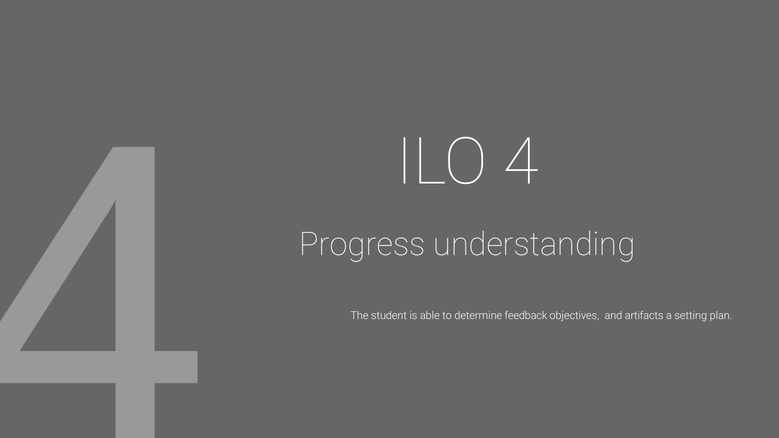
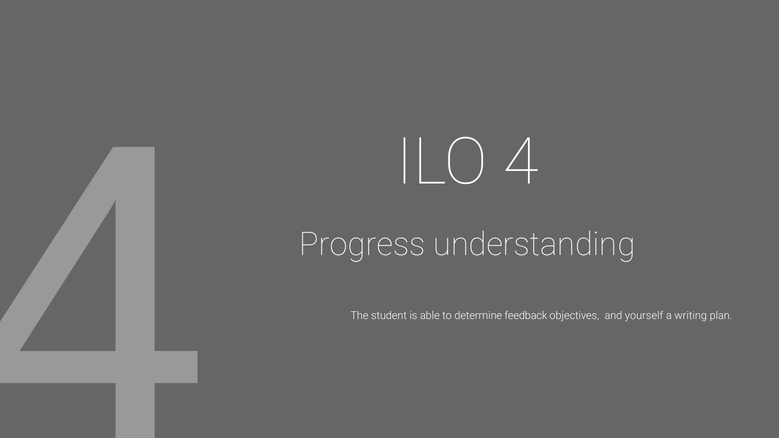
artifacts: artifacts -> yourself
setting: setting -> writing
